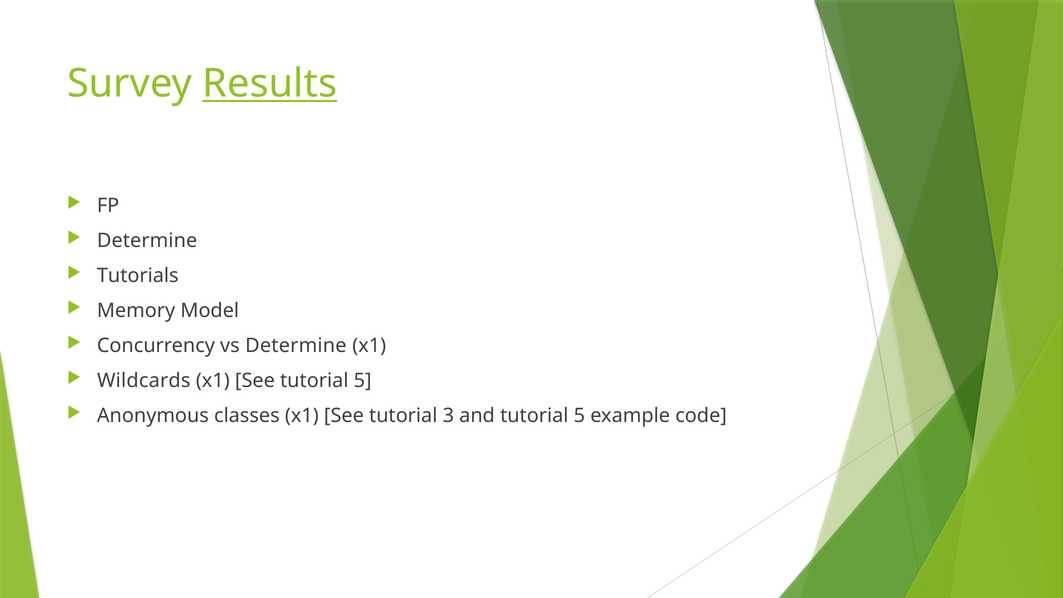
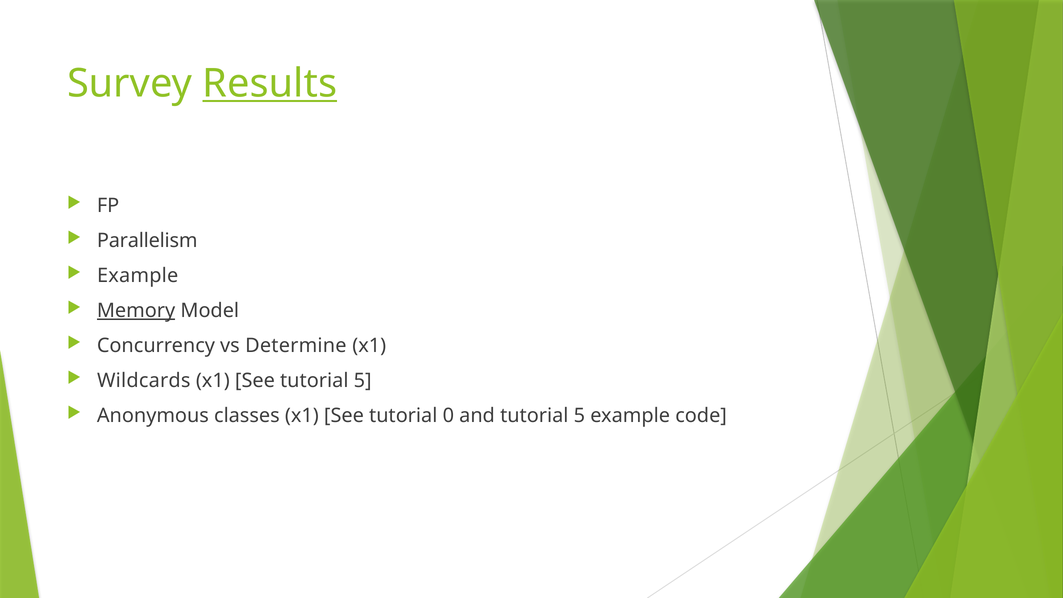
Determine at (147, 241): Determine -> Parallelism
Tutorials at (138, 276): Tutorials -> Example
Memory underline: none -> present
3: 3 -> 0
